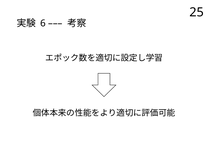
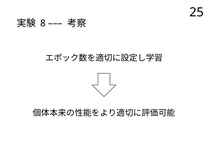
6: 6 -> 8
